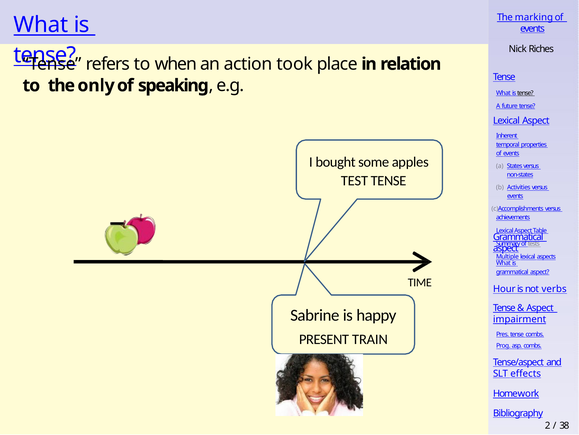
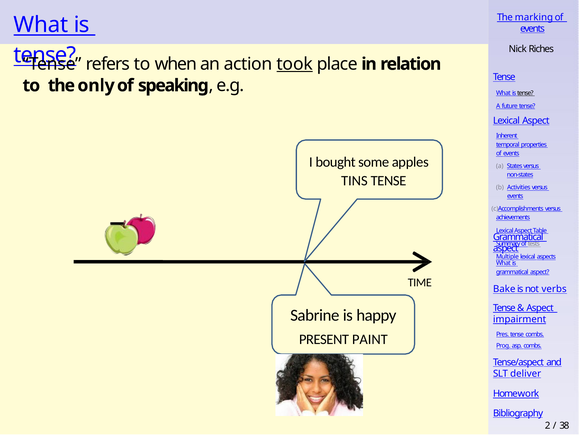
took underline: none -> present
TEST: TEST -> TINS
Hour: Hour -> Bake
TRAIN: TRAIN -> PAINT
effects: effects -> deliver
